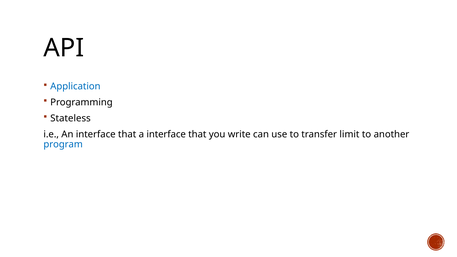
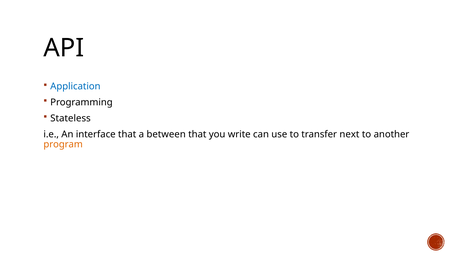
a interface: interface -> between
limit: limit -> next
program colour: blue -> orange
